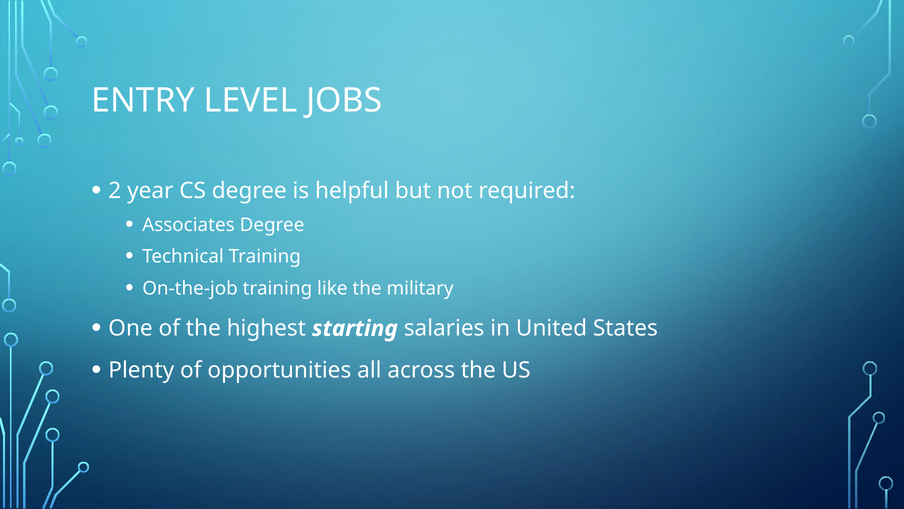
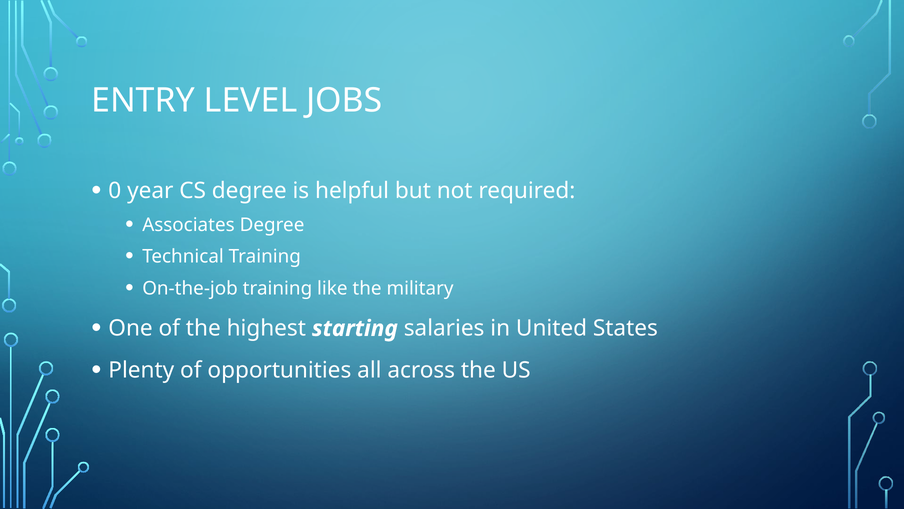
2: 2 -> 0
